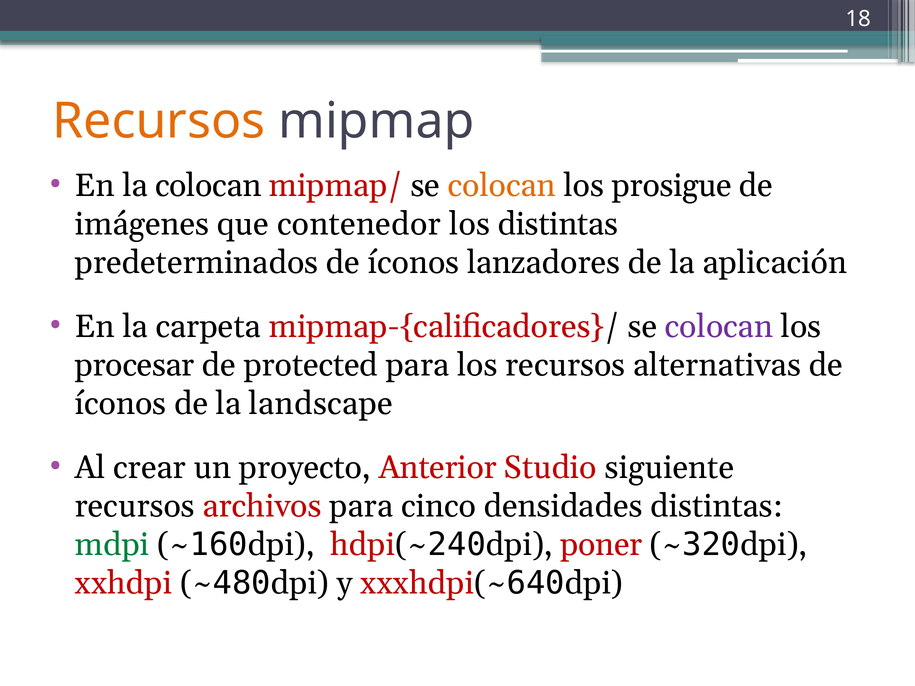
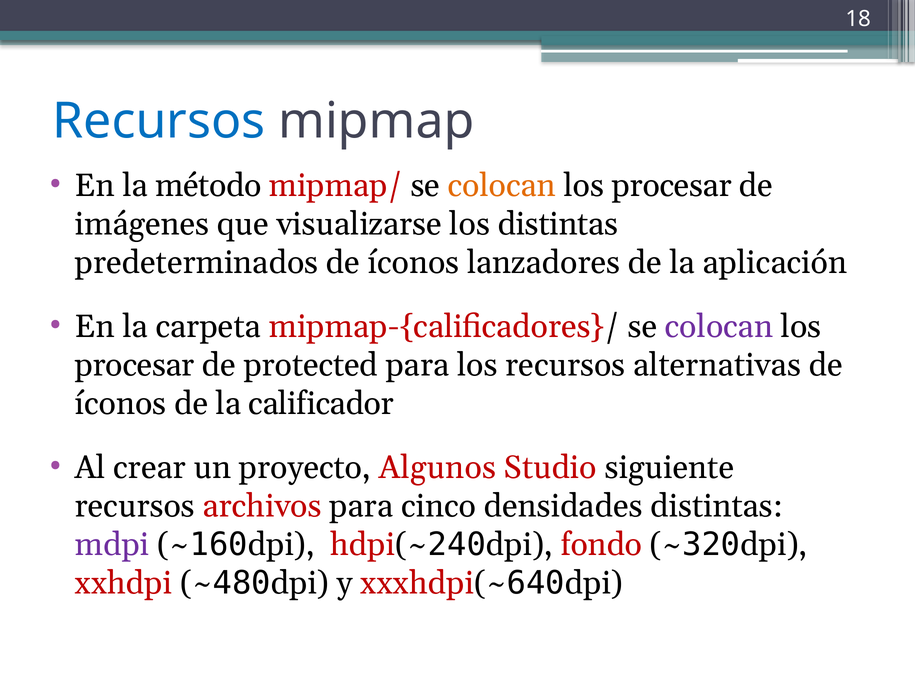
Recursos at (159, 121) colour: orange -> blue
la colocan: colocan -> método
prosigue at (672, 185): prosigue -> procesar
contenedor: contenedor -> visualizarse
landscape: landscape -> calificador
Anterior: Anterior -> Algunos
mdpi colour: green -> purple
poner: poner -> fondo
